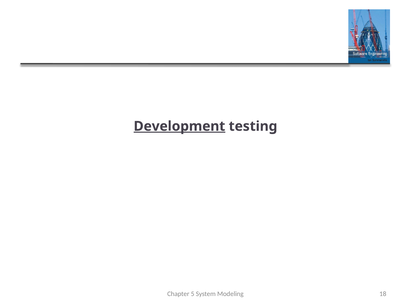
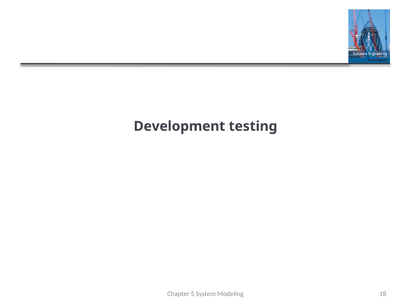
Development underline: present -> none
